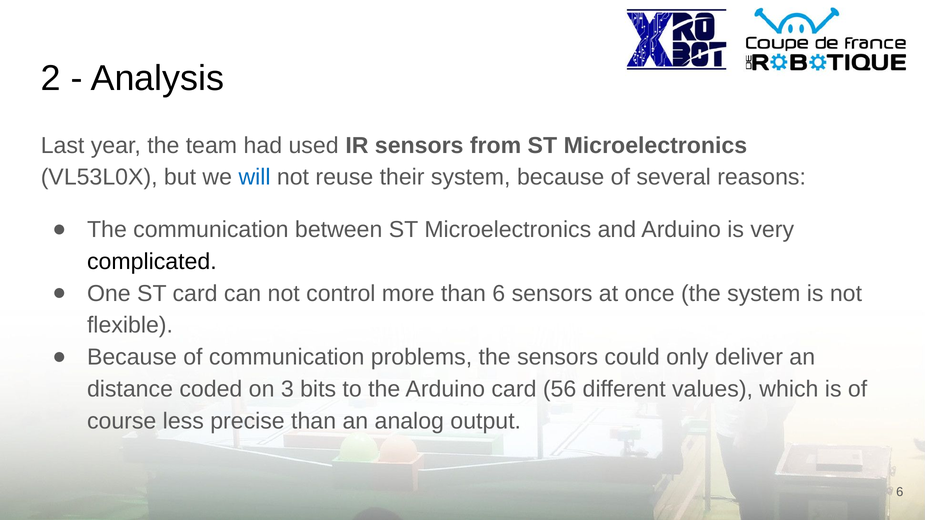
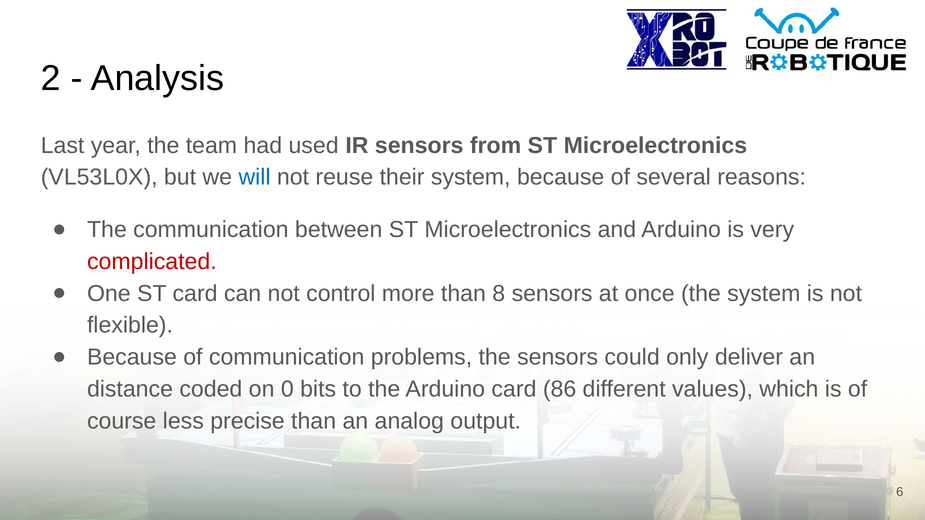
complicated colour: black -> red
than 6: 6 -> 8
3: 3 -> 0
56: 56 -> 86
